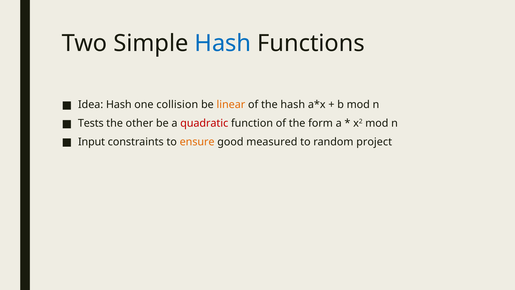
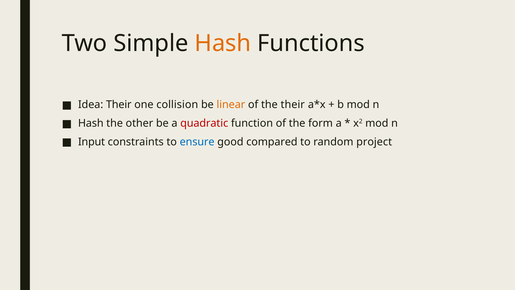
Hash at (223, 43) colour: blue -> orange
Idea Hash: Hash -> Their
the hash: hash -> their
Tests at (91, 123): Tests -> Hash
ensure colour: orange -> blue
measured: measured -> compared
